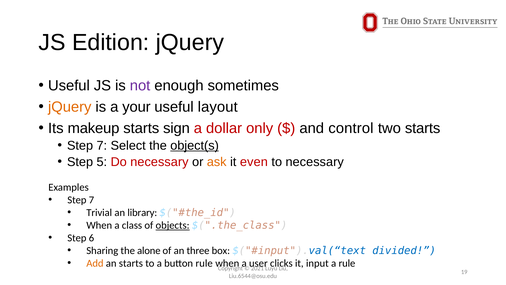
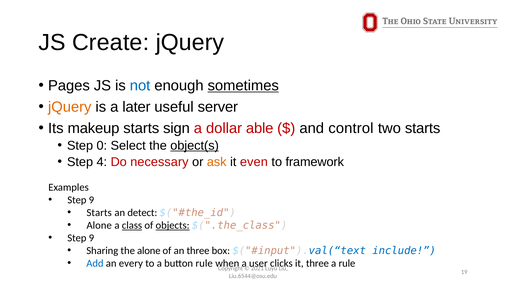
Edition: Edition -> Create
Useful at (69, 86): Useful -> Pages
not colour: purple -> blue
sometimes underline: none -> present
your: your -> later
layout: layout -> server
only: only -> able
7 at (102, 145): 7 -> 0
5: 5 -> 4
to necessary: necessary -> framework
7 at (91, 200): 7 -> 9
Trivial at (99, 212): Trivial -> Starts
library: library -> detect
When at (99, 225): When -> Alone
class underline: none -> present
6 at (91, 238): 6 -> 9
divided: divided -> include
Add colour: orange -> blue
an starts: starts -> every
it input: input -> three
